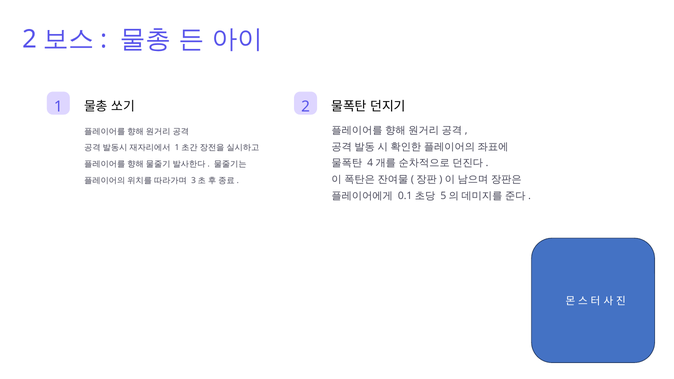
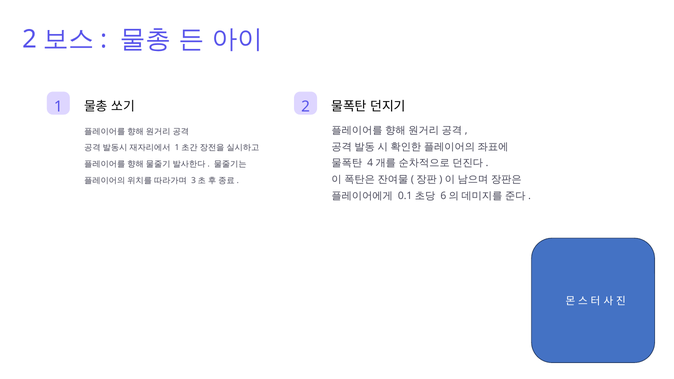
5: 5 -> 6
